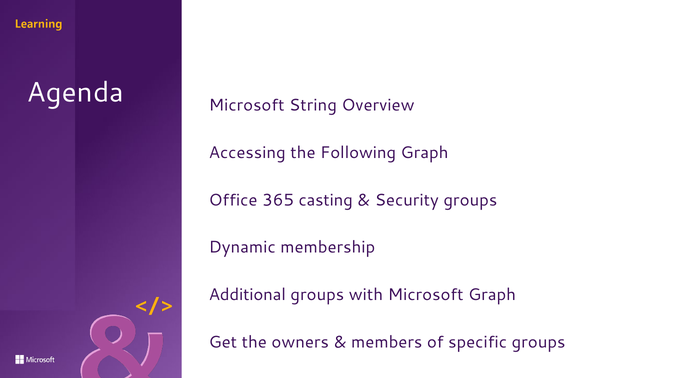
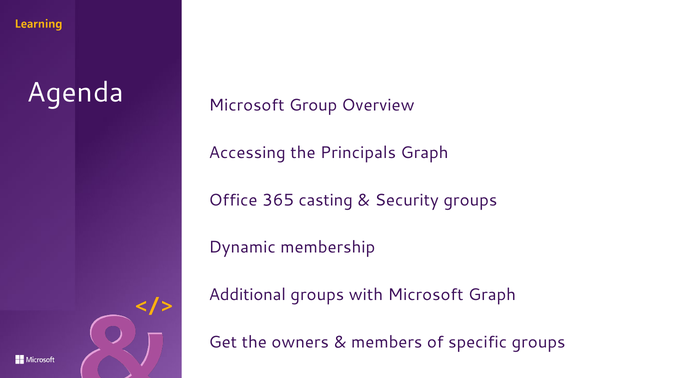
String: String -> Group
Following: Following -> Principals
